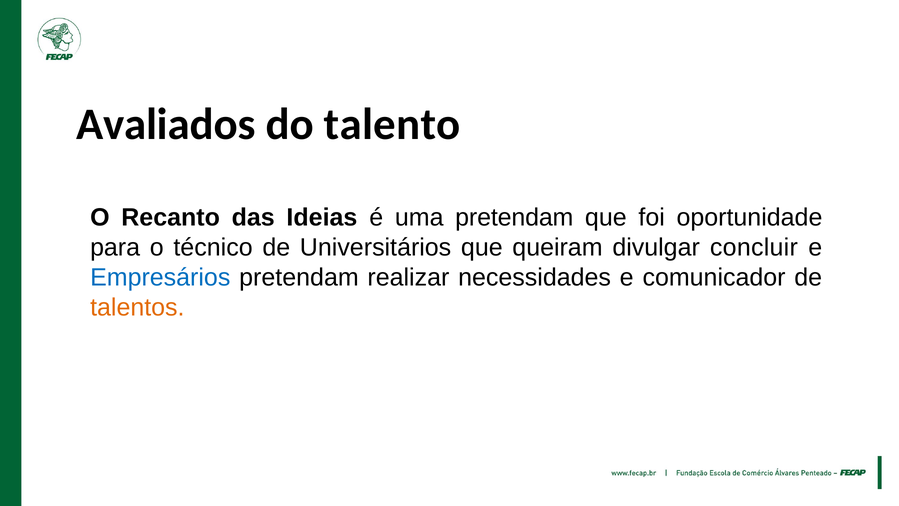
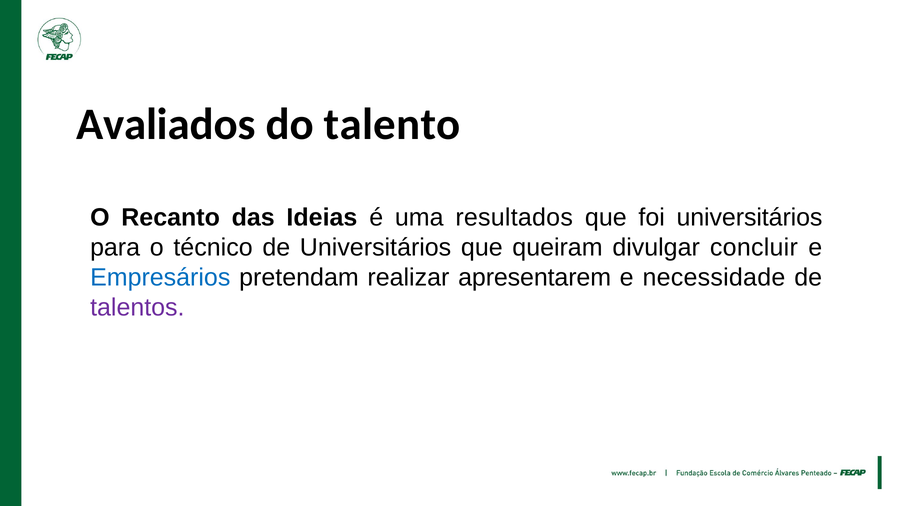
uma pretendam: pretendam -> resultados
foi oportunidade: oportunidade -> universitários
necessidades: necessidades -> apresentarem
comunicador: comunicador -> necessidade
talentos colour: orange -> purple
